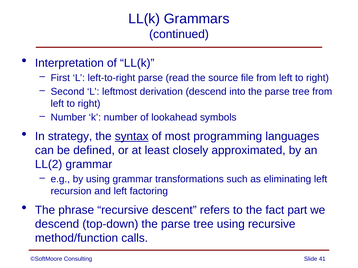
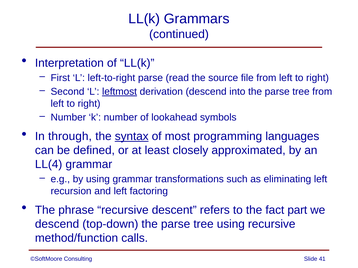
leftmost underline: none -> present
strategy: strategy -> through
LL(2: LL(2 -> LL(4
